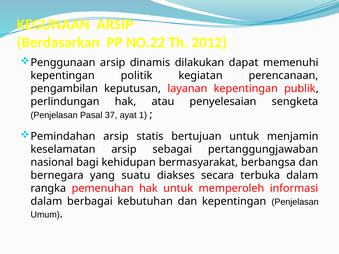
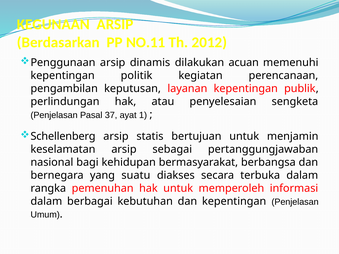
NO.22: NO.22 -> NO.11
dapat: dapat -> acuan
Pemindahan: Pemindahan -> Schellenberg
